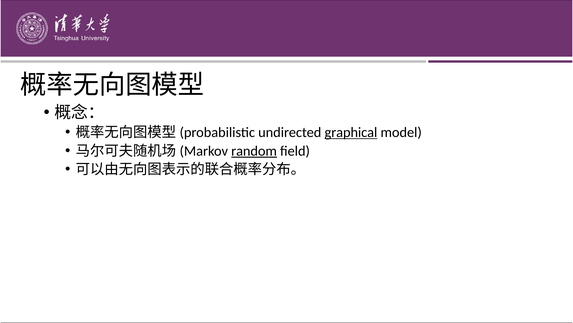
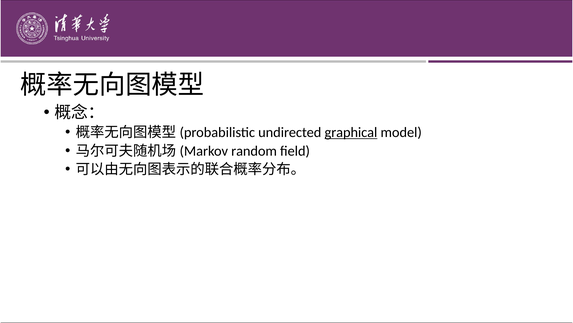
random underline: present -> none
